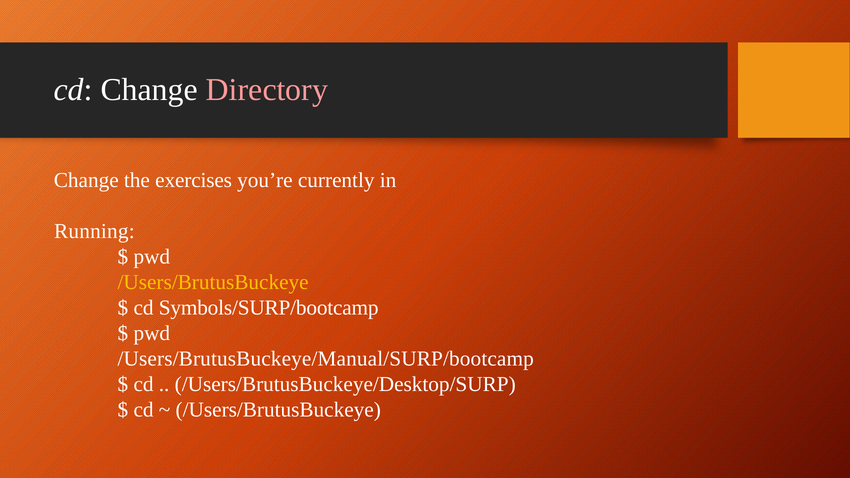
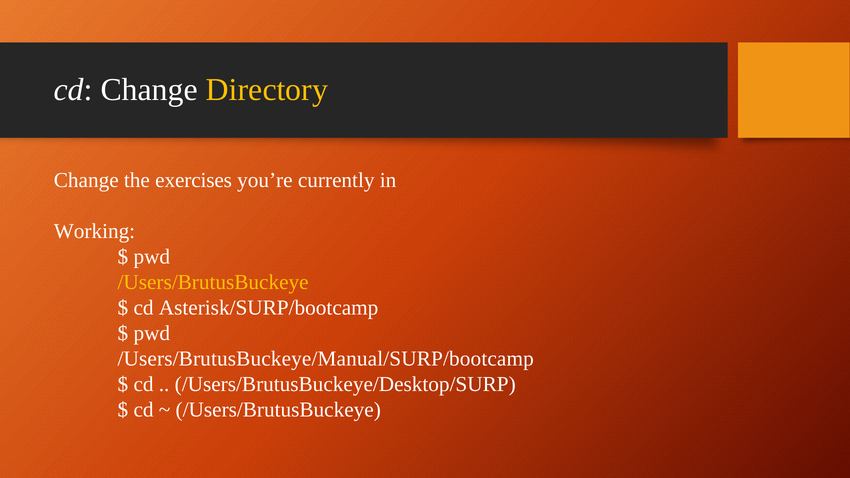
Directory colour: pink -> yellow
Running: Running -> Working
Symbols/SURP/bootcamp: Symbols/SURP/bootcamp -> Asterisk/SURP/bootcamp
